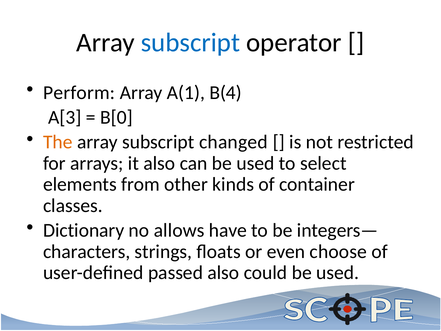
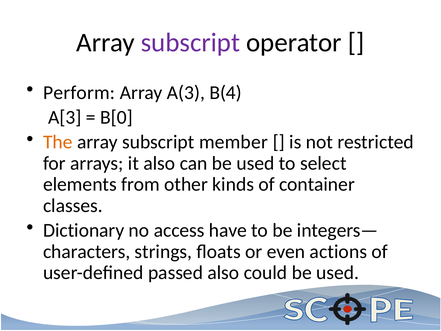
subscript at (190, 43) colour: blue -> purple
A(1: A(1 -> A(3
changed: changed -> member
allows: allows -> access
choose: choose -> actions
